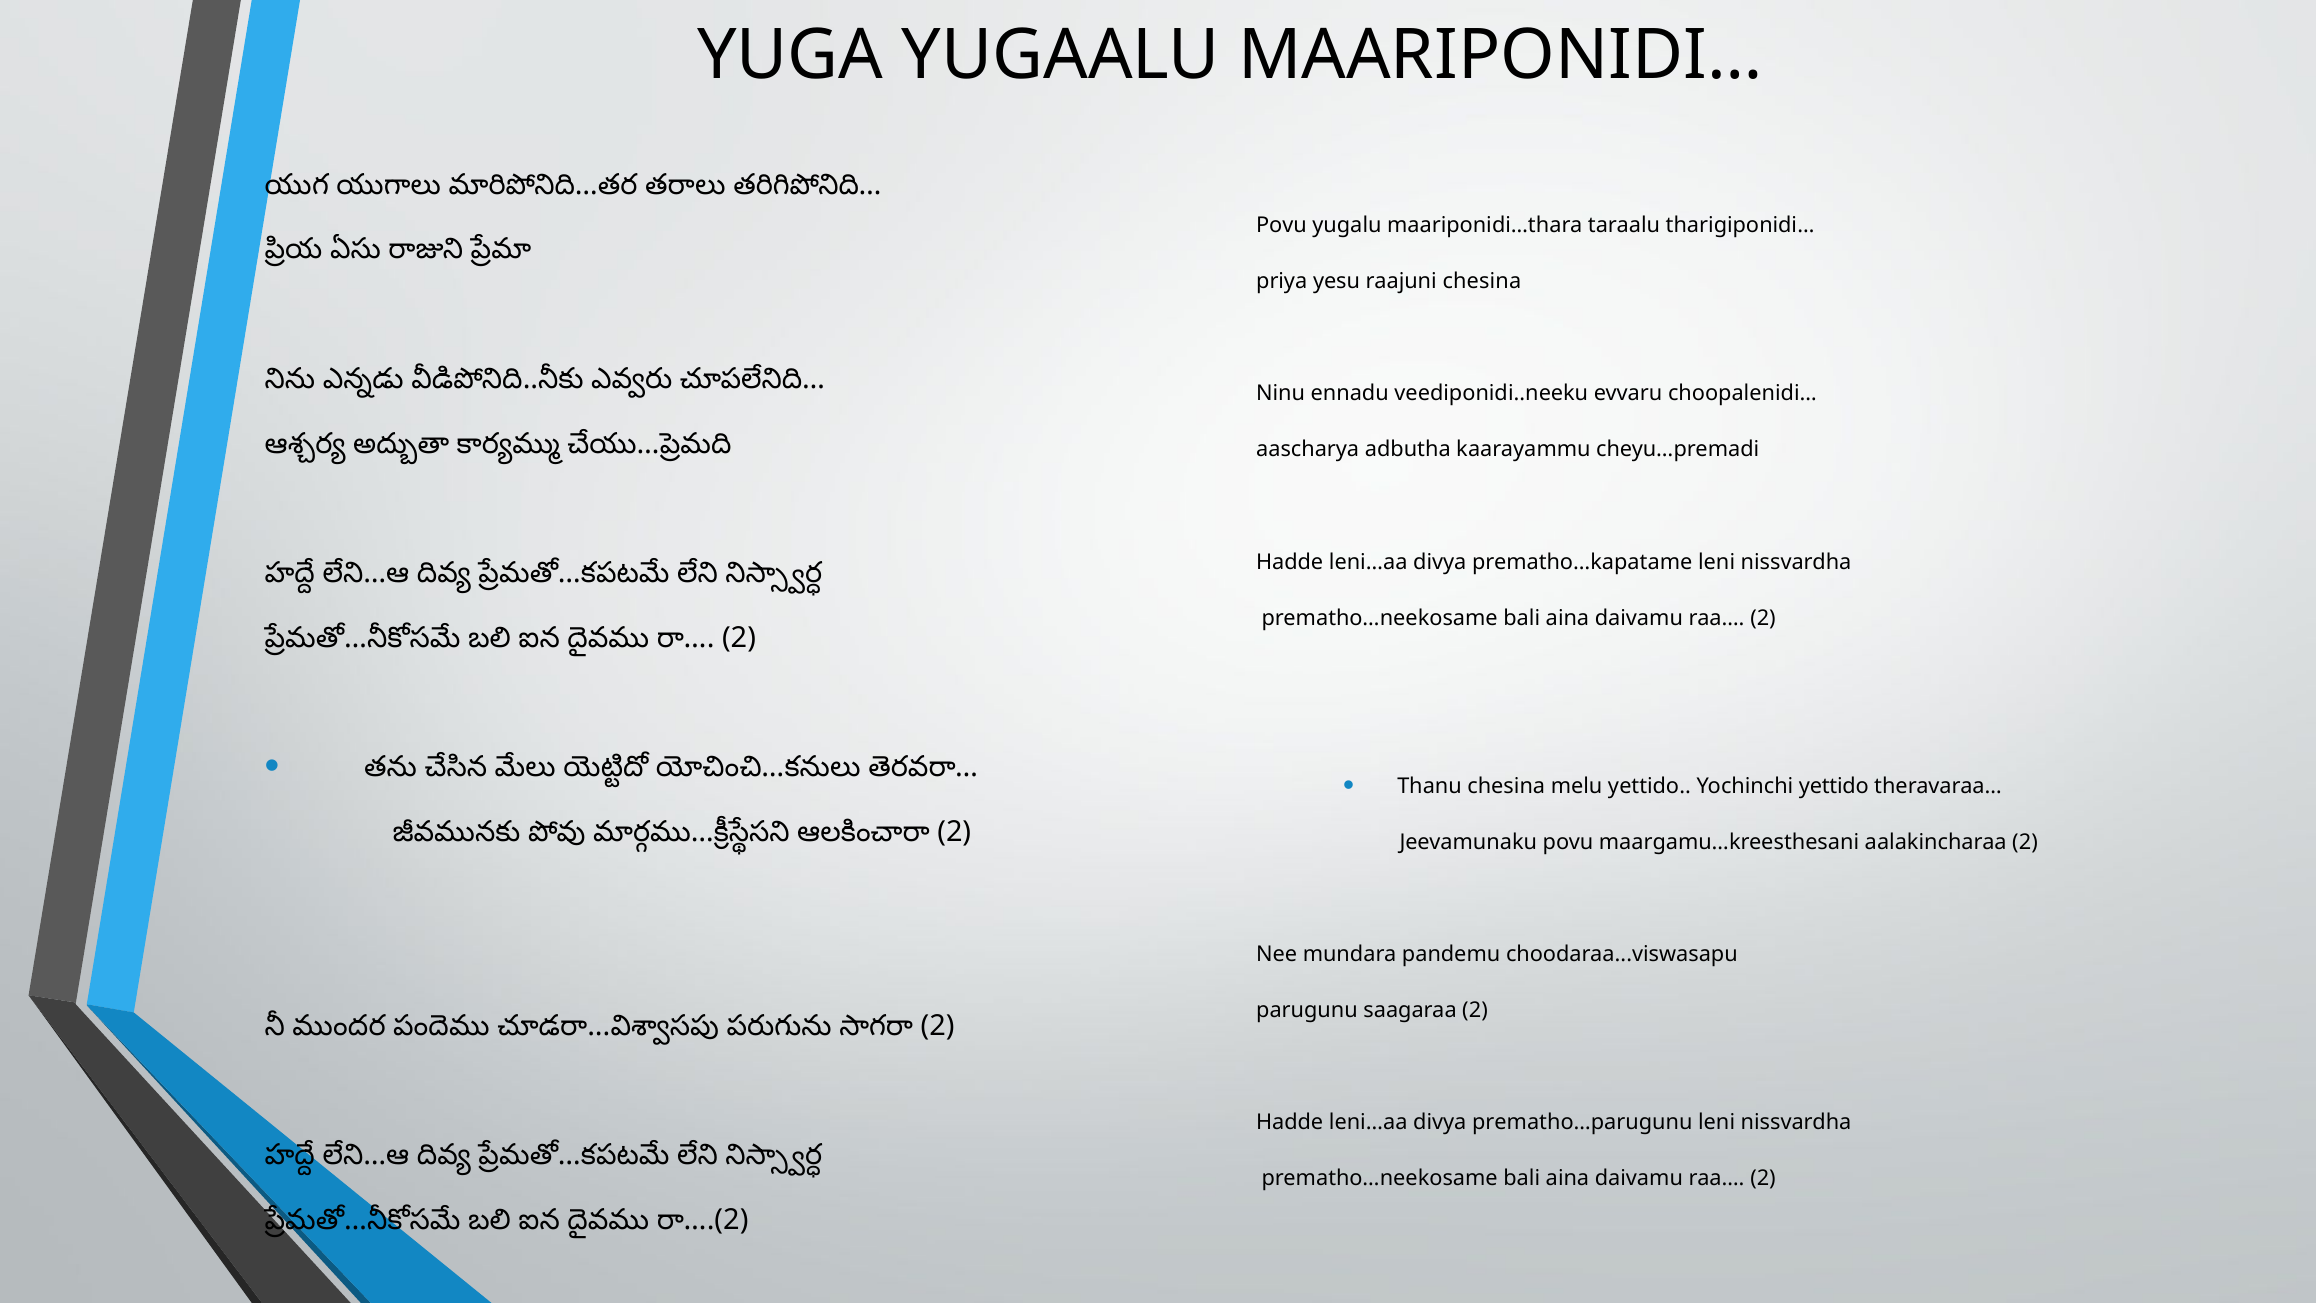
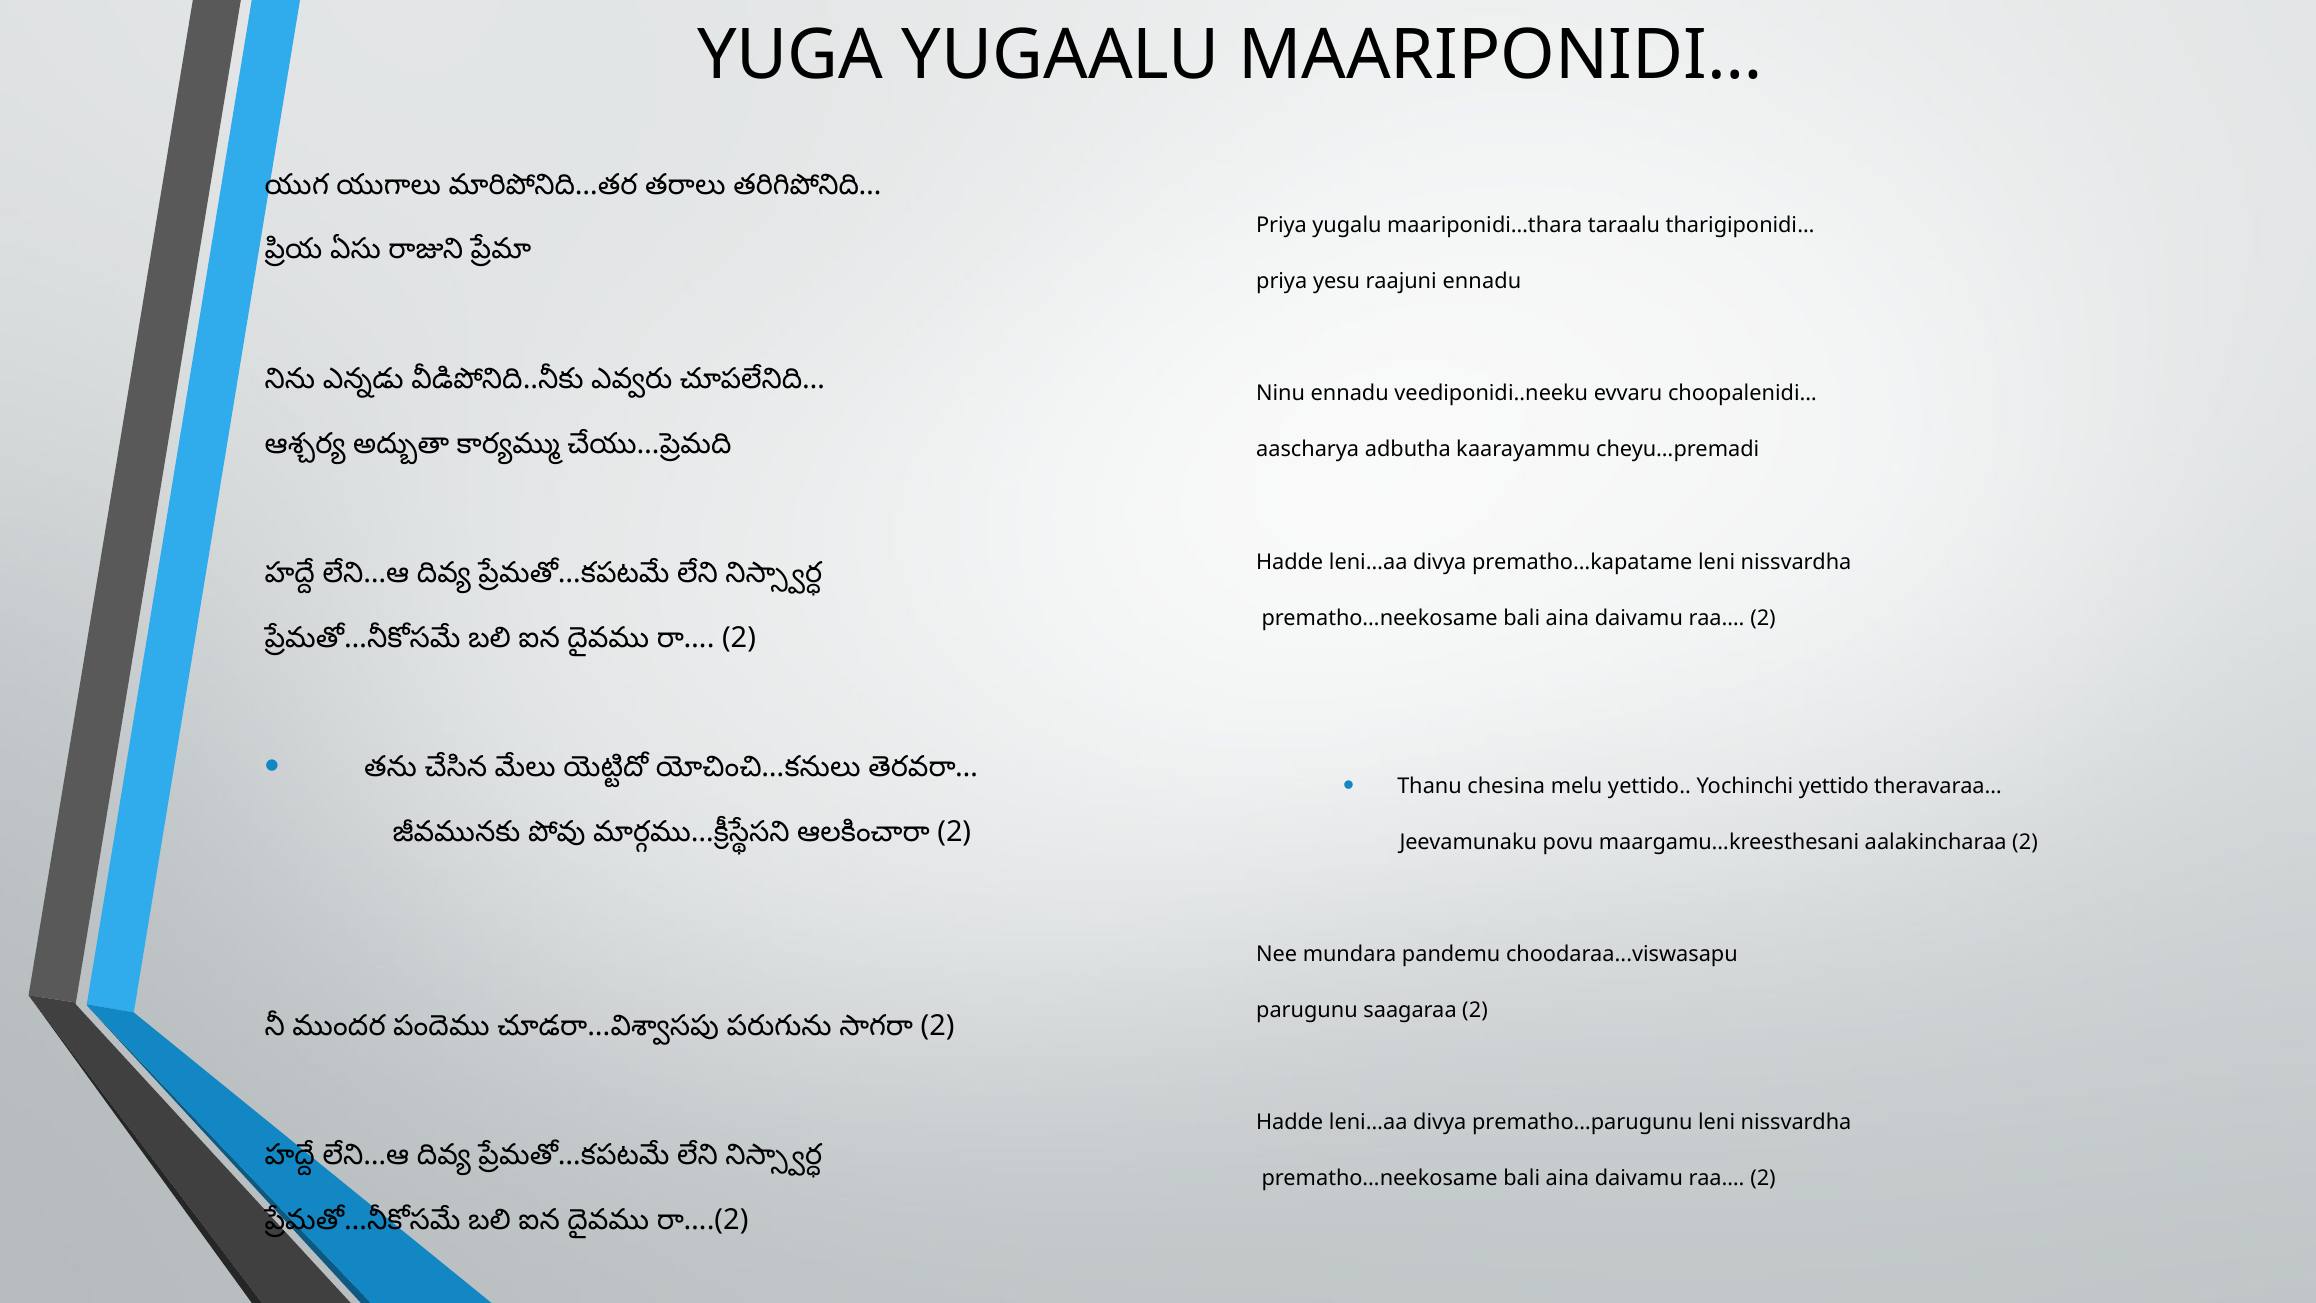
Povu at (1281, 225): Povu -> Priya
raajuni chesina: chesina -> ennadu
